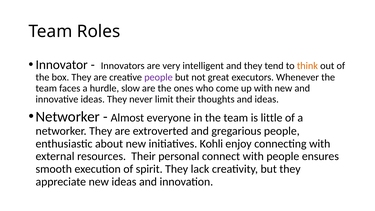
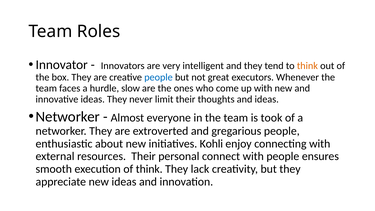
people at (158, 77) colour: purple -> blue
little: little -> took
of spirit: spirit -> think
